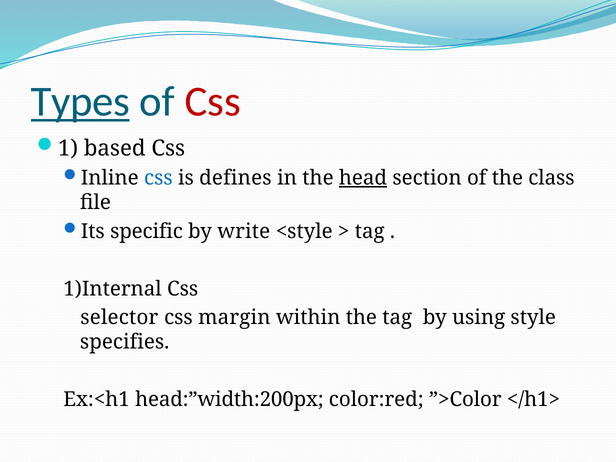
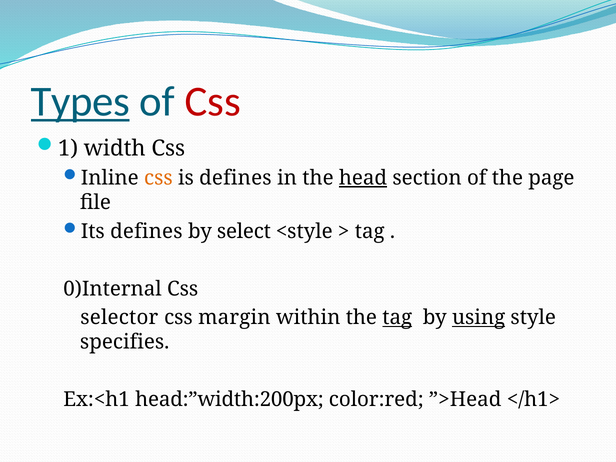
based: based -> width
css at (158, 178) colour: blue -> orange
class: class -> page
Its specific: specific -> defines
write: write -> select
1)Internal: 1)Internal -> 0)Internal
tag at (397, 318) underline: none -> present
using underline: none -> present
”>Color: ”>Color -> ”>Head
